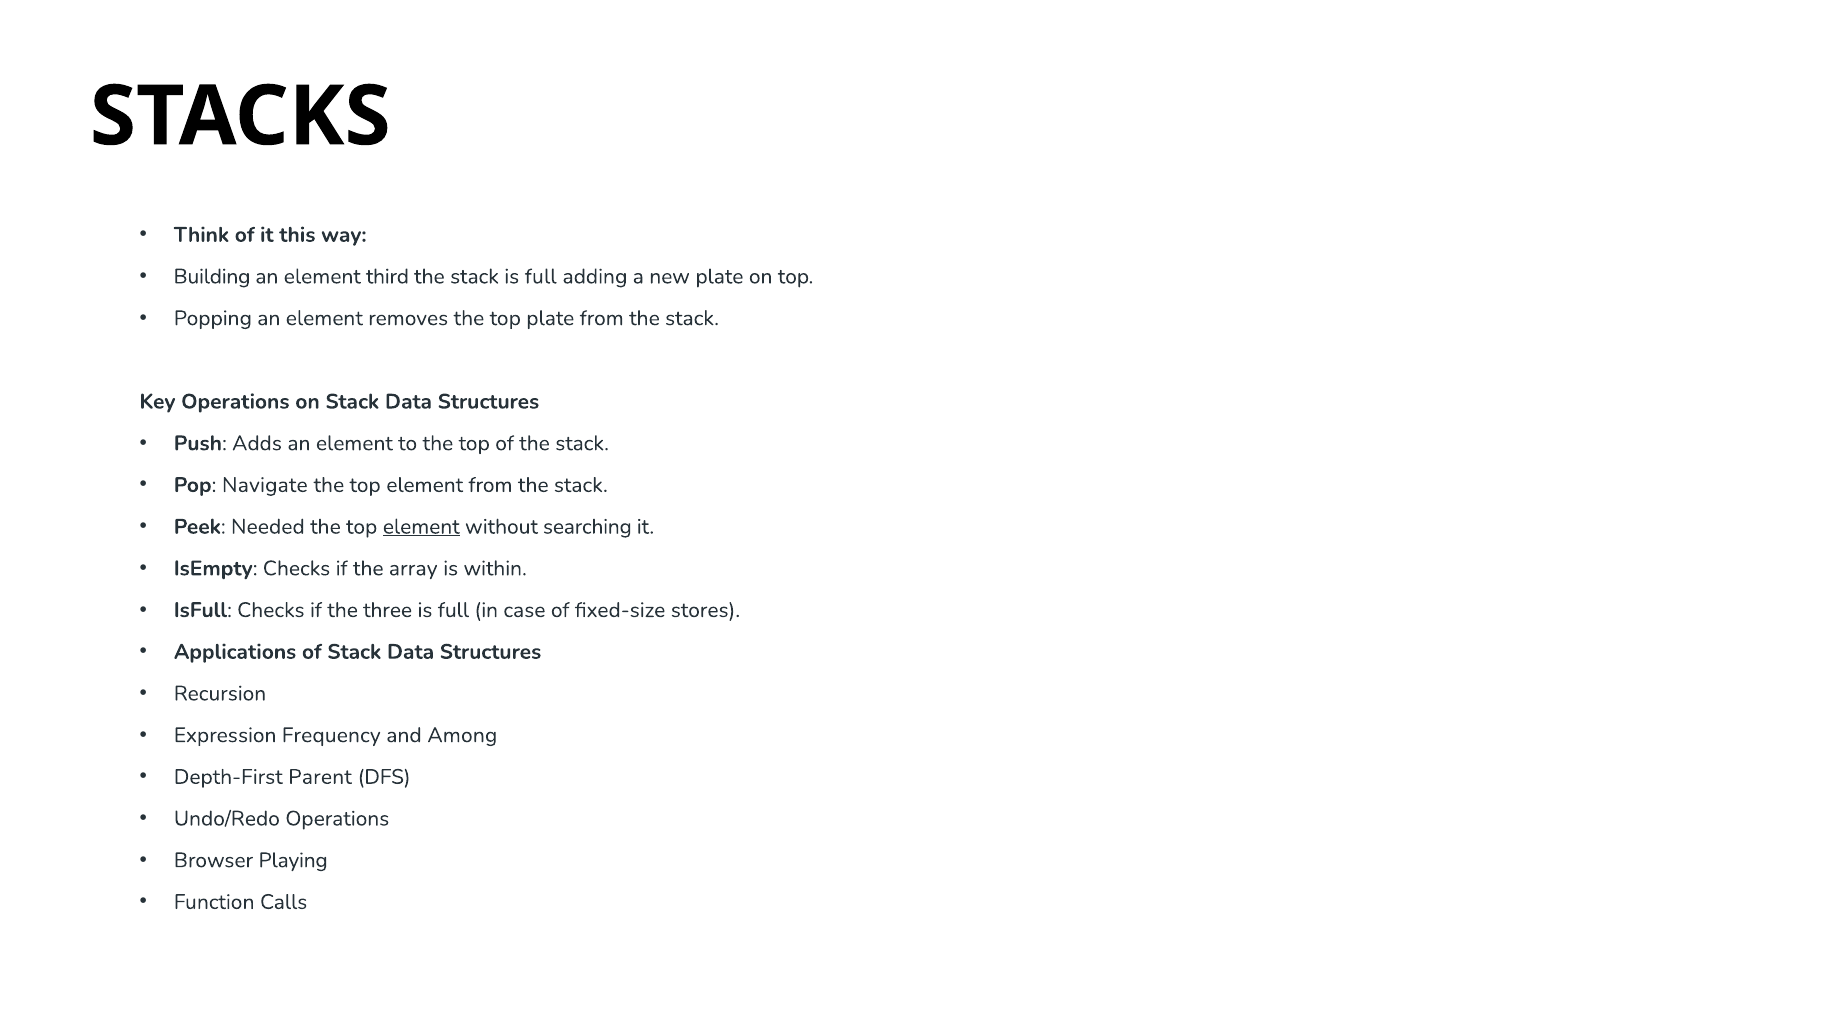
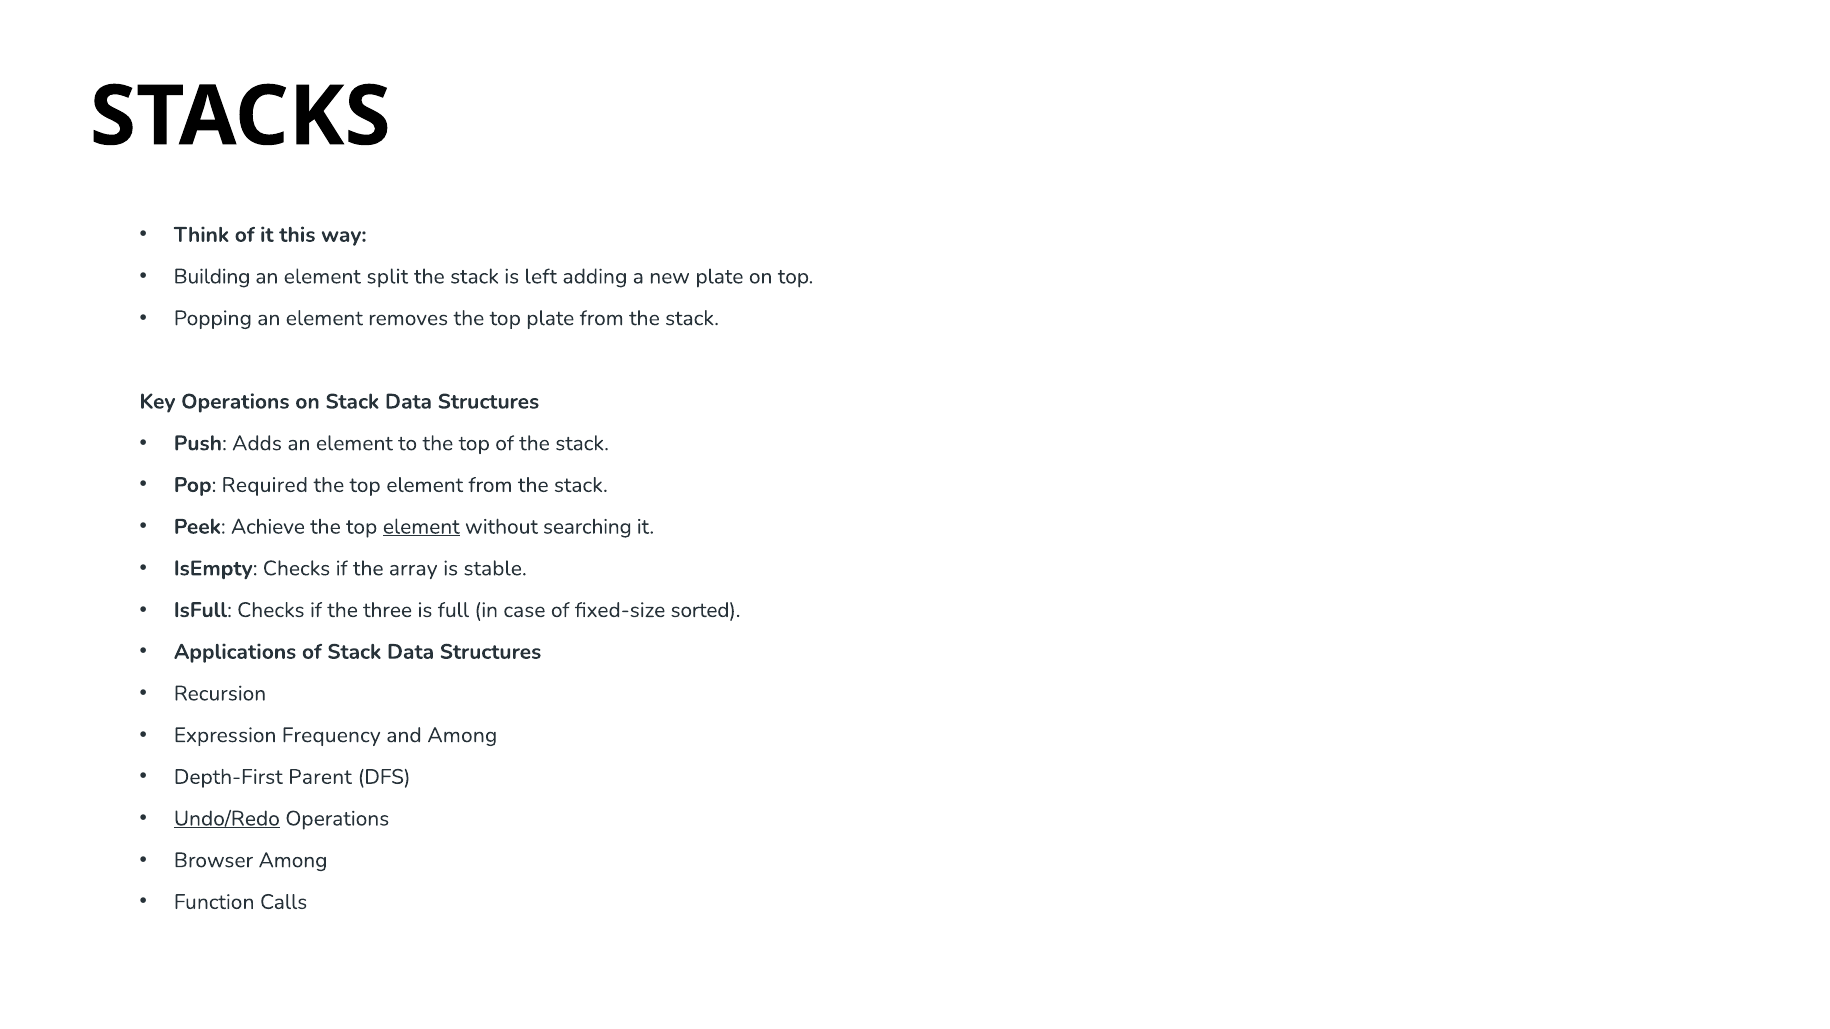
third: third -> split
stack is full: full -> left
Navigate: Navigate -> Required
Needed: Needed -> Achieve
within: within -> stable
stores: stores -> sorted
Undo/Redo underline: none -> present
Browser Playing: Playing -> Among
